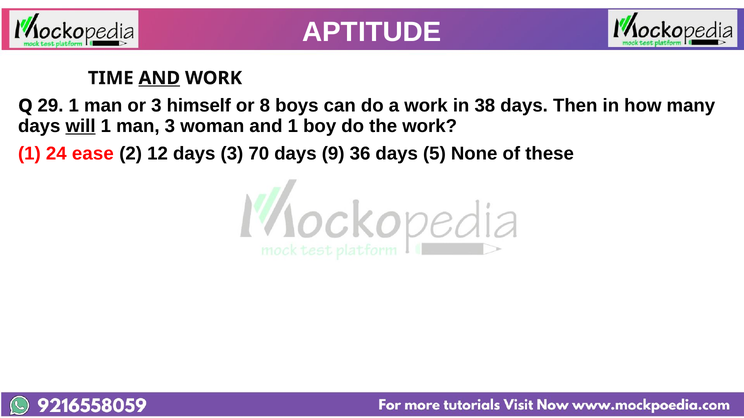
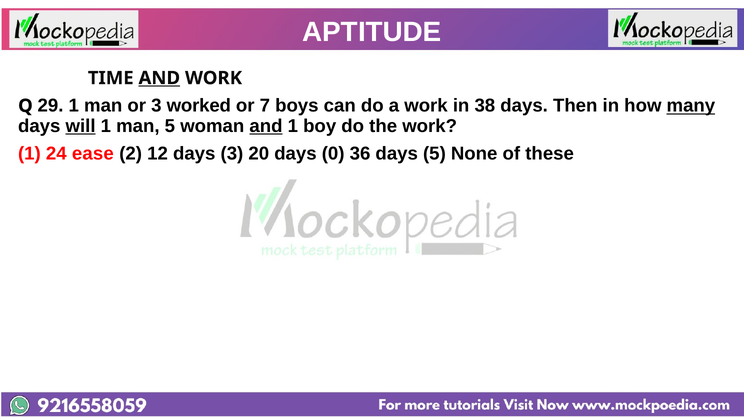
himself: himself -> worked
8: 8 -> 7
many underline: none -> present
man 3: 3 -> 5
and at (266, 126) underline: none -> present
70: 70 -> 20
9: 9 -> 0
